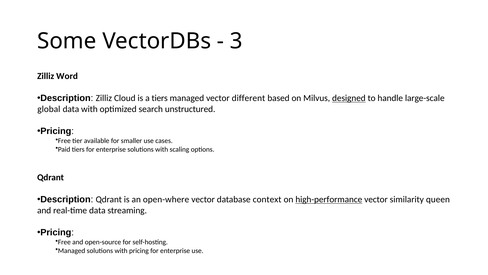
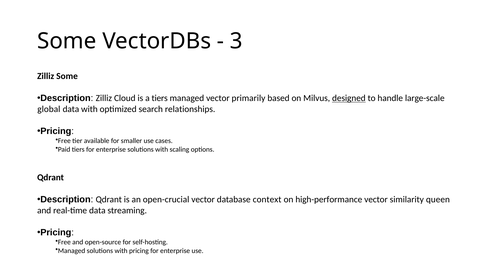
Zilliz Word: Word -> Some
different: different -> primarily
unstructured: unstructured -> relationships
open-where: open-where -> open-crucial
high-performance underline: present -> none
